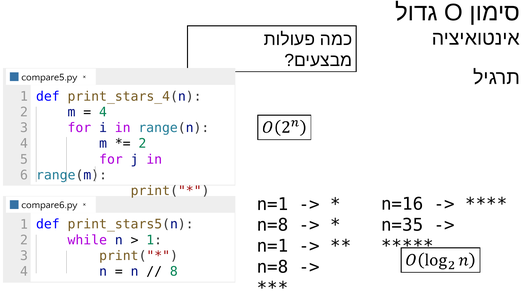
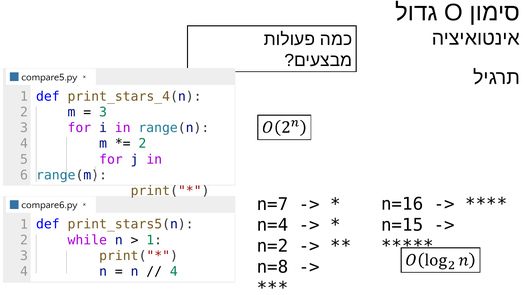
4 at (103, 112): 4 -> 3
n=1 at (272, 204): n=1 -> n=7
n=35: n=35 -> n=15
n=8 at (272, 225): n=8 -> n=4
n=1 at (272, 246): n=1 -> n=2
8 at (174, 271): 8 -> 4
